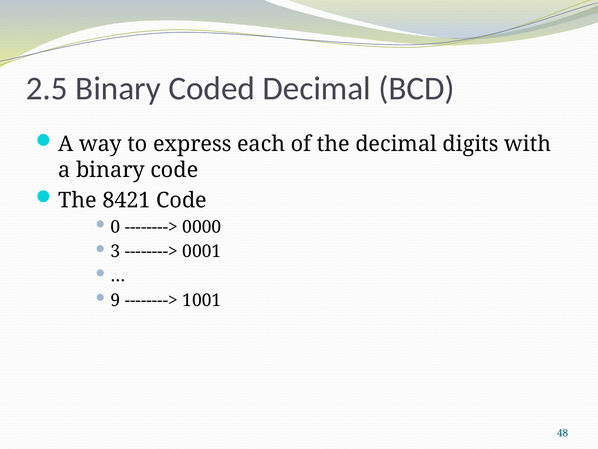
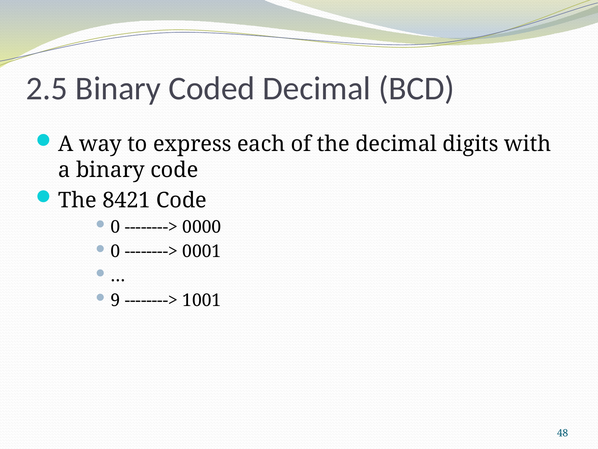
3 at (116, 251): 3 -> 0
